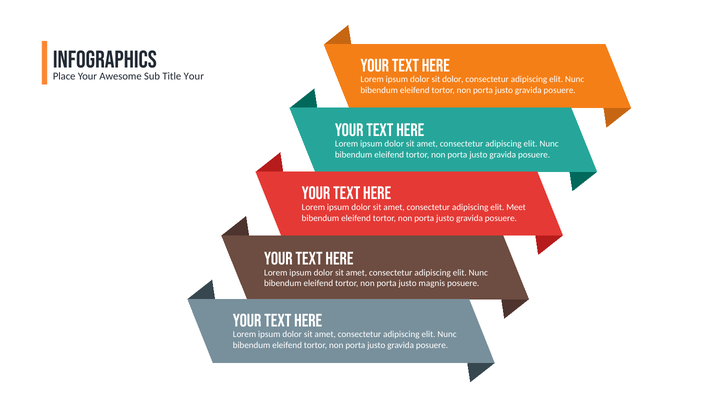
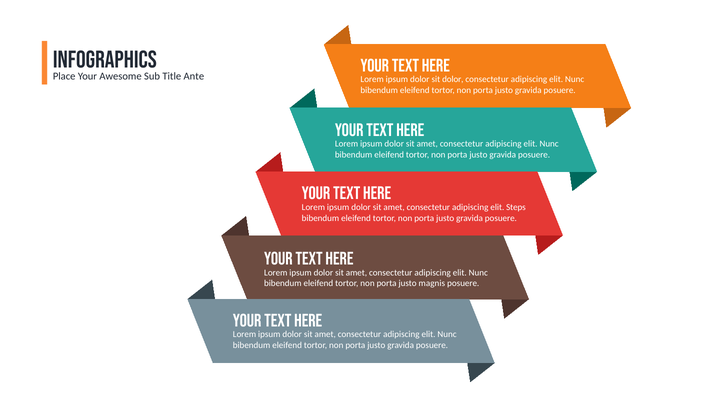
Title Your: Your -> Ante
Meet: Meet -> Steps
